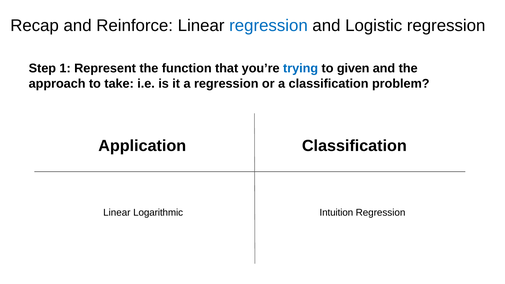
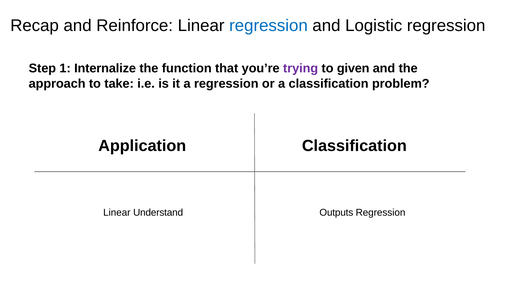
Represent: Represent -> Internalize
trying colour: blue -> purple
Logarithmic: Logarithmic -> Understand
Intuition: Intuition -> Outputs
